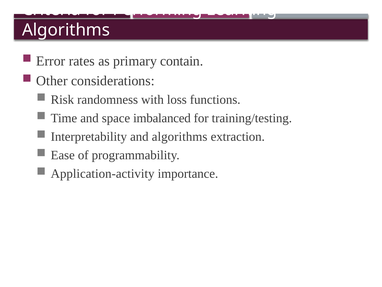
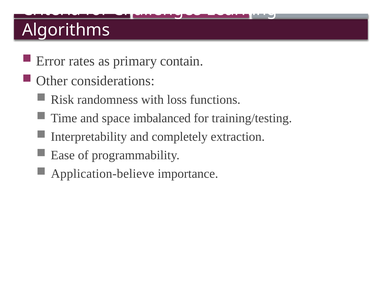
Performing: Performing -> Challenges
and algorithms: algorithms -> completely
Application-activity: Application-activity -> Application-believe
